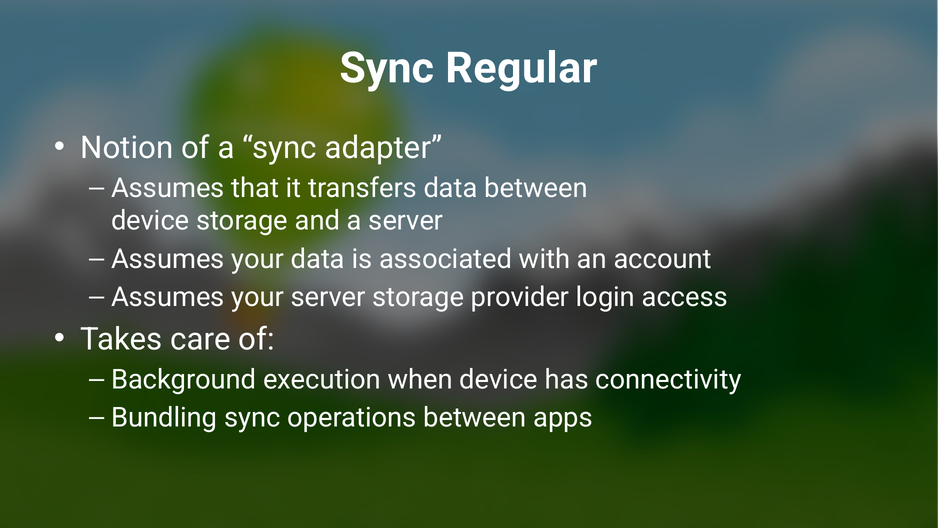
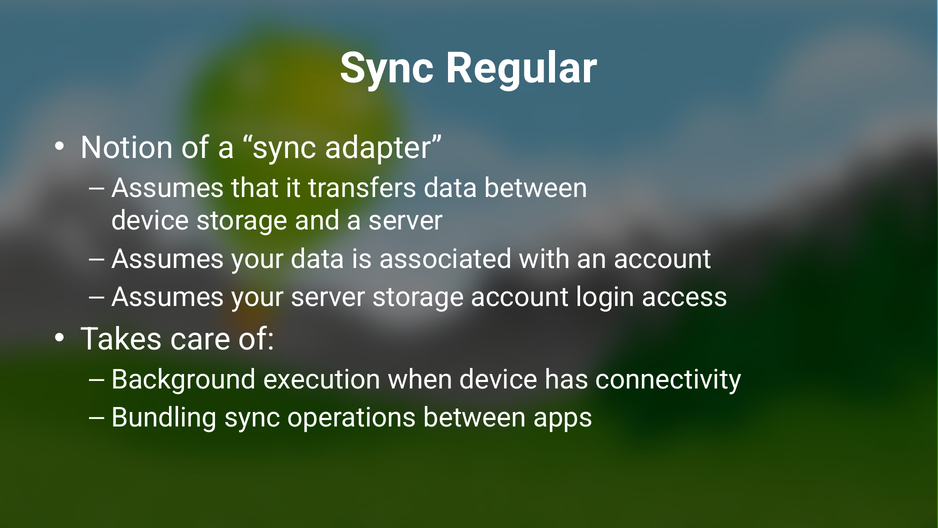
storage provider: provider -> account
